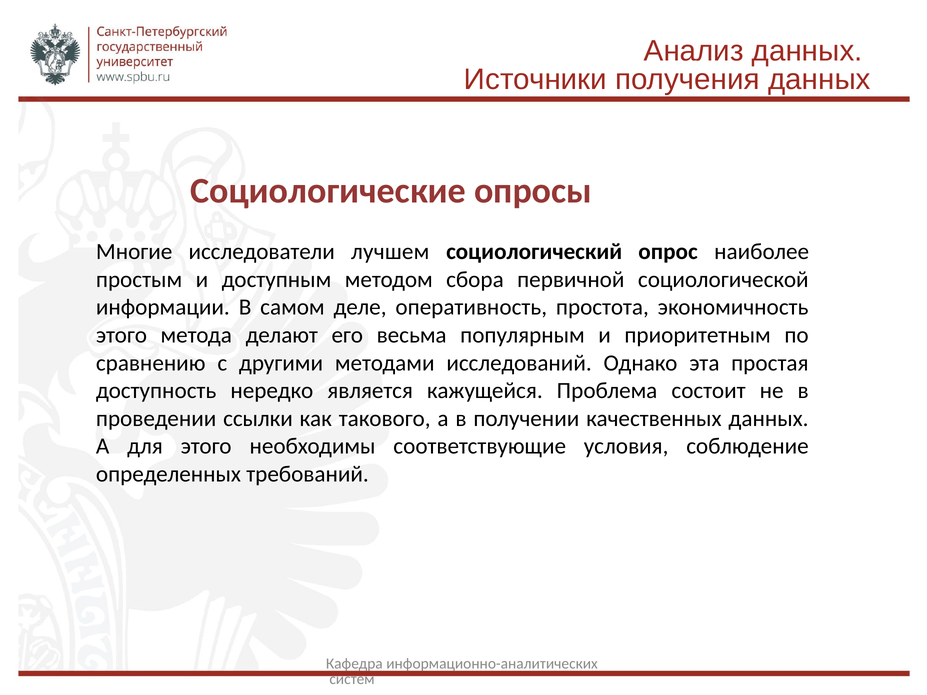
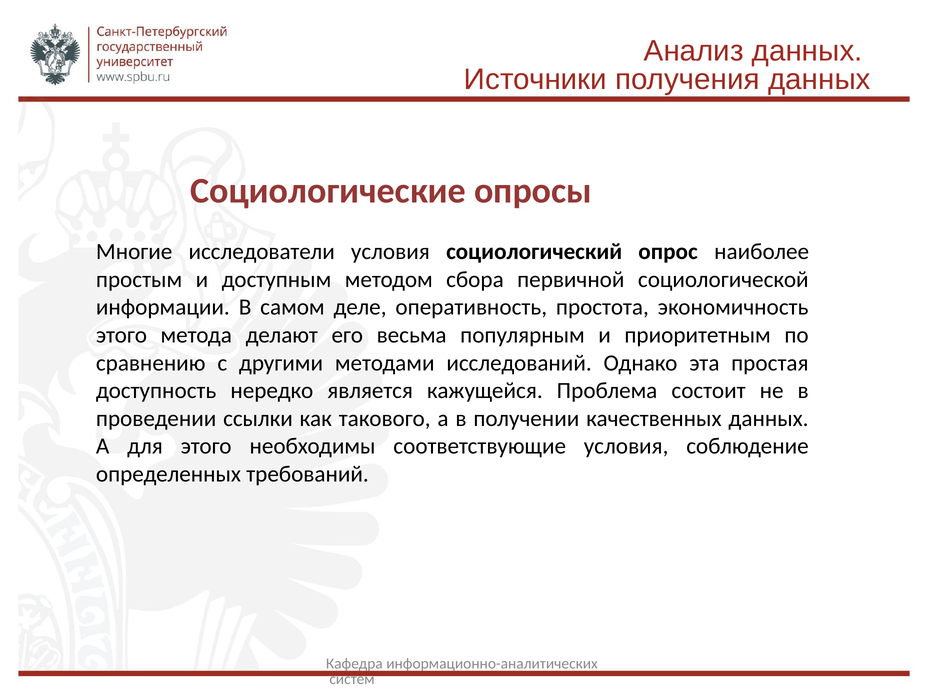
исследователи лучшем: лучшем -> условия
